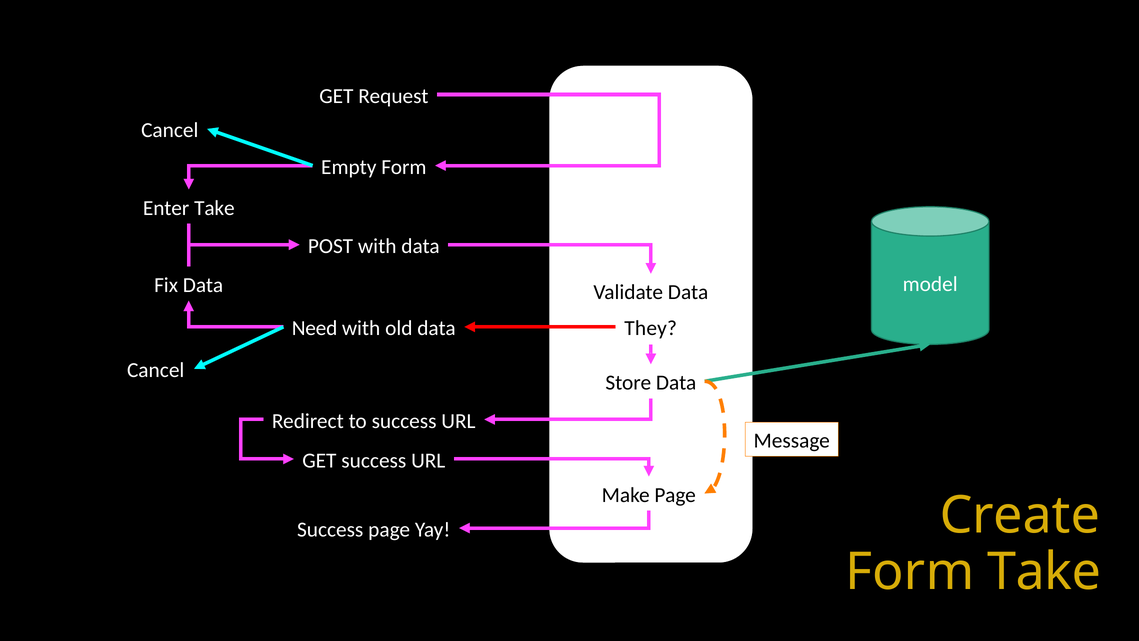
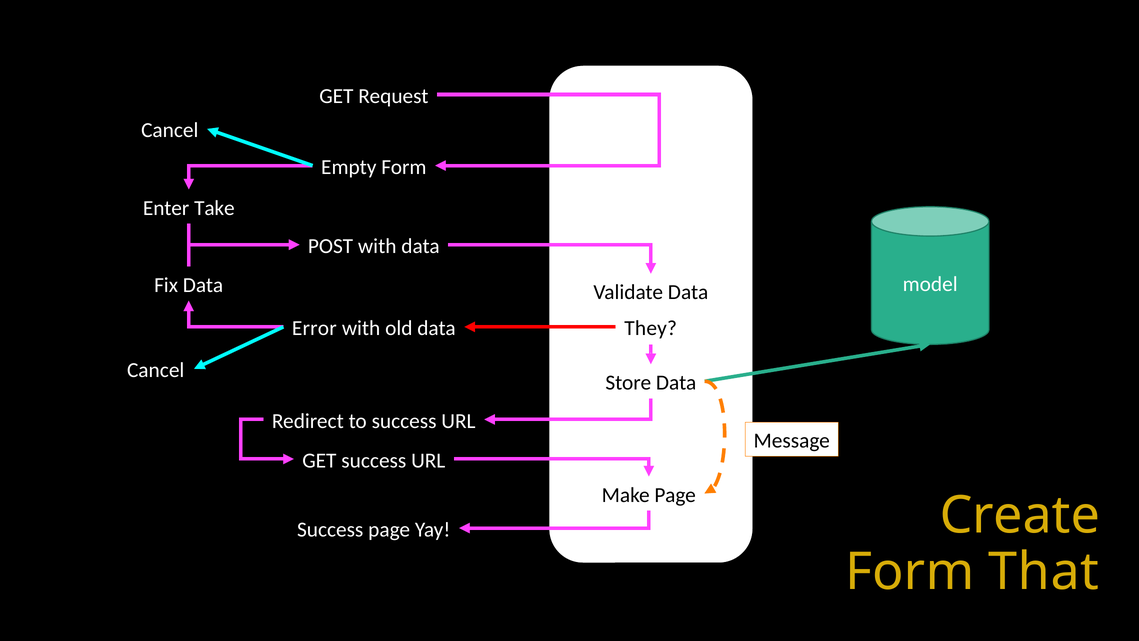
Need: Need -> Error
Form Take: Take -> That
